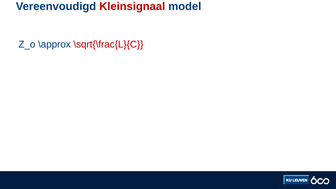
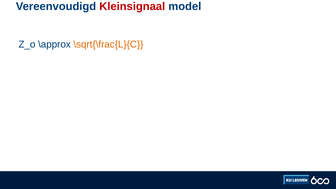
\sqrt{\frac{L}{C colour: red -> orange
